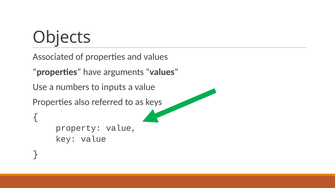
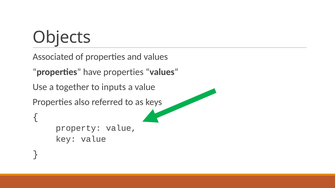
have arguments: arguments -> properties
numbers: numbers -> together
